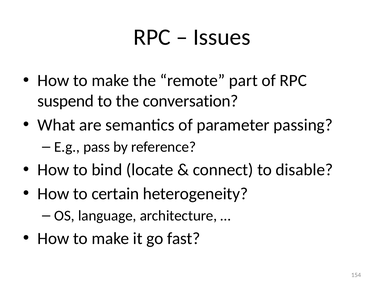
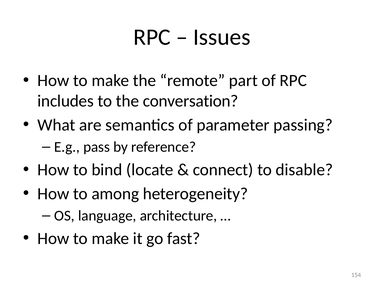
suspend: suspend -> includes
certain: certain -> among
